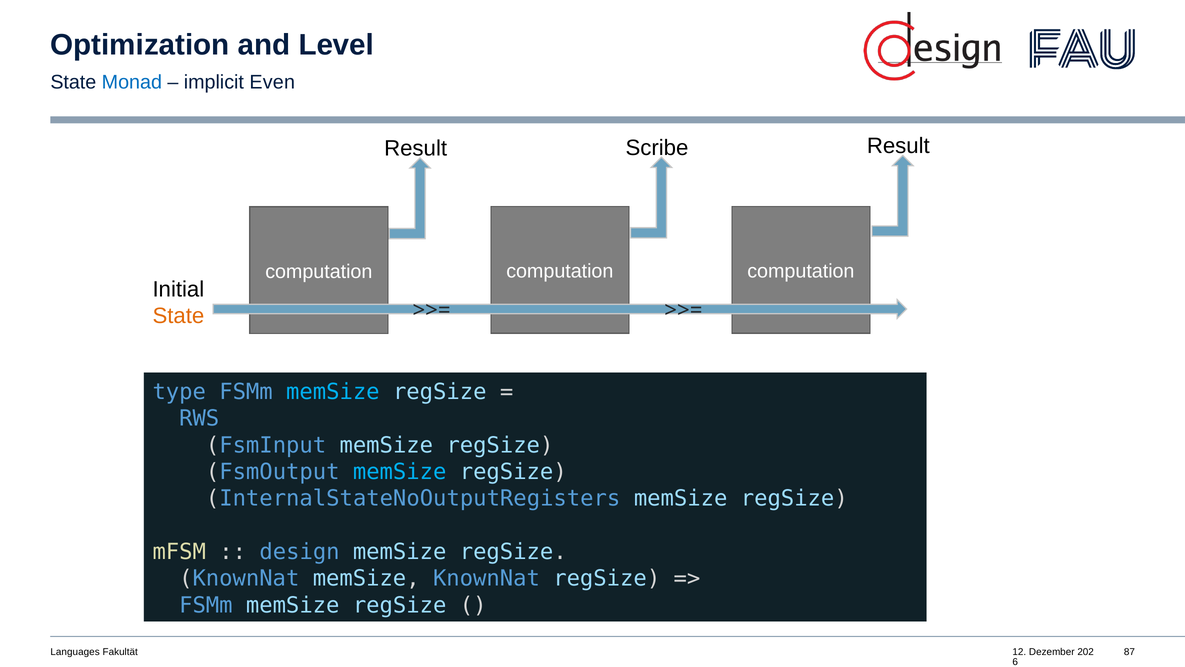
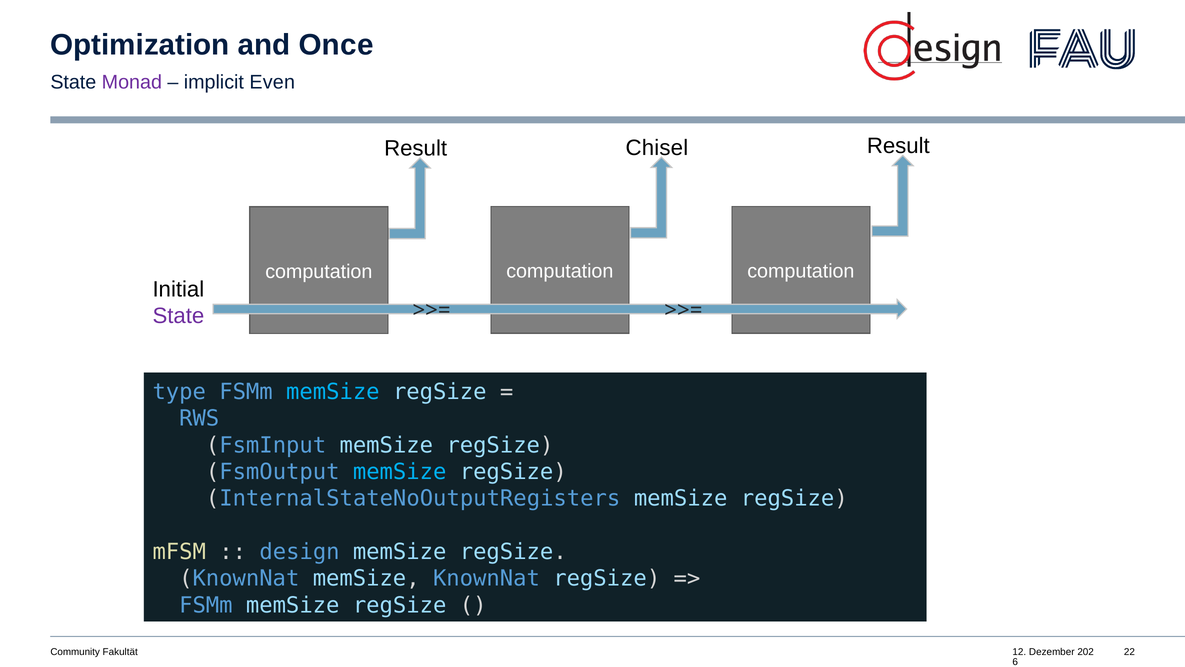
Level: Level -> Once
Monad colour: blue -> purple
Scribe: Scribe -> Chisel
State at (178, 316) colour: orange -> purple
Languages: Languages -> Community
87: 87 -> 22
